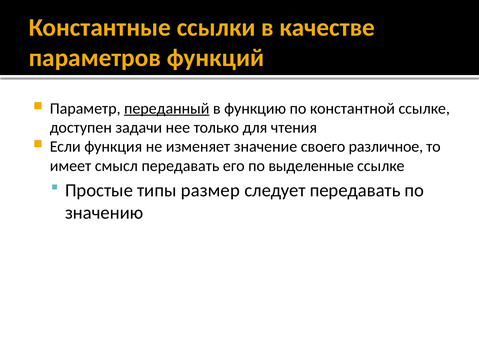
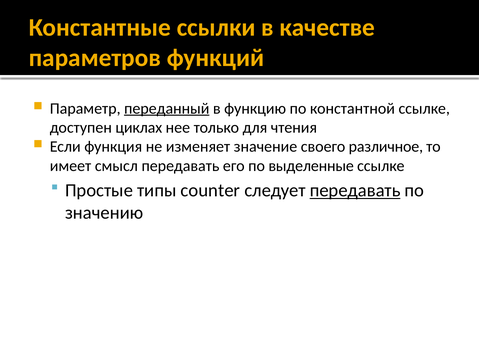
задачи: задачи -> циклах
размер: размер -> counter
передавать at (355, 191) underline: none -> present
